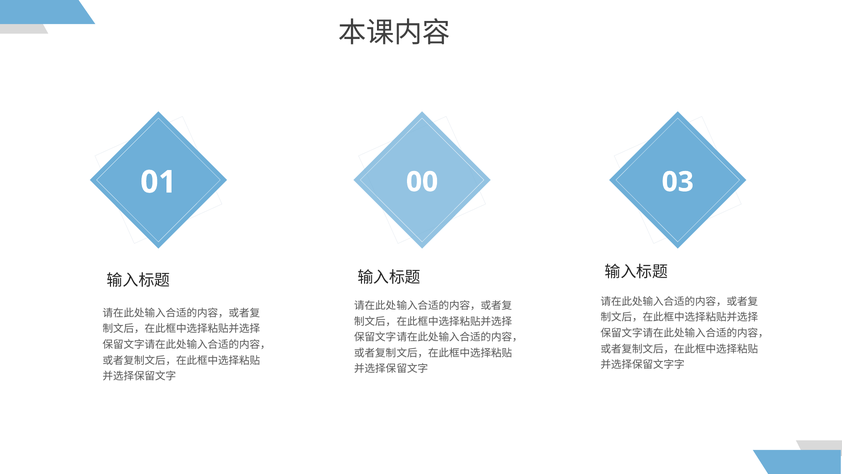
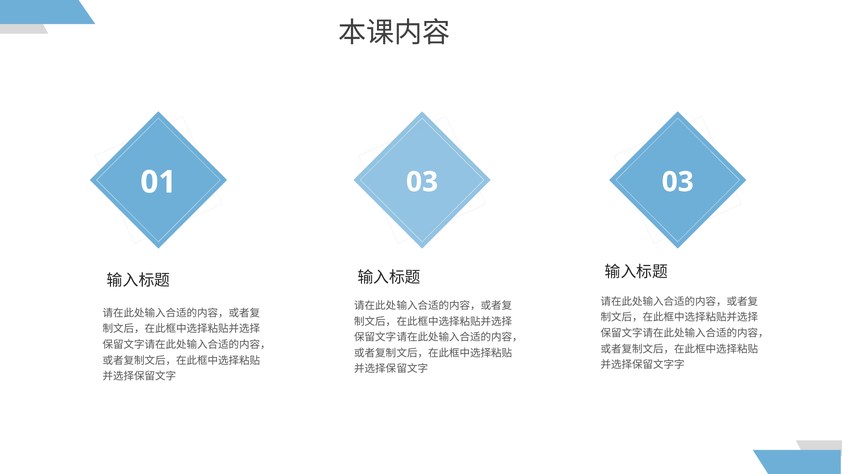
01 00: 00 -> 03
